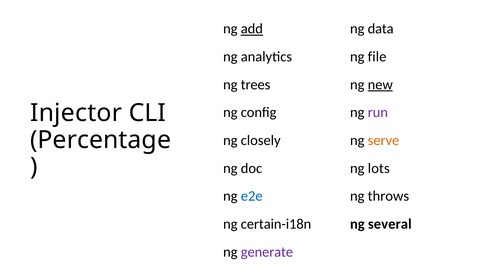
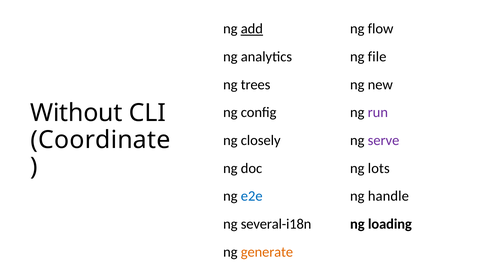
data: data -> flow
new underline: present -> none
Injector: Injector -> Without
Percentage: Percentage -> Coordinate
serve colour: orange -> purple
throws: throws -> handle
certain-i18n: certain-i18n -> several-i18n
several: several -> loading
generate colour: purple -> orange
